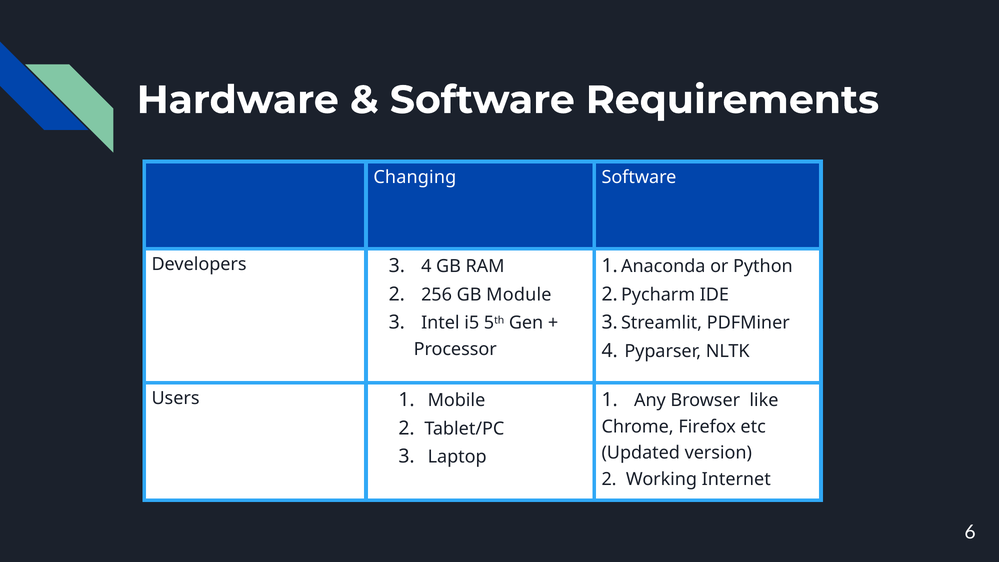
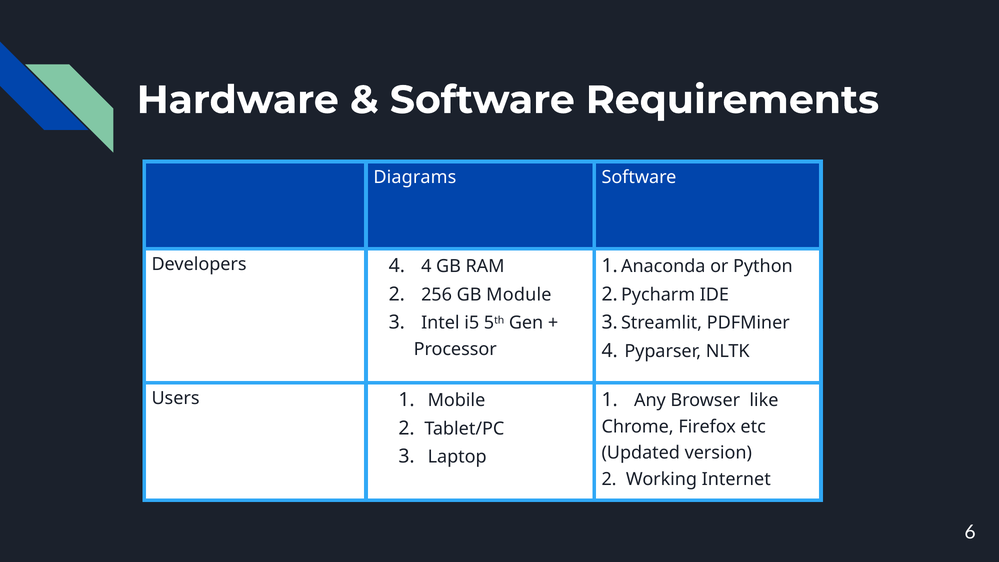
Changing: Changing -> Diagrams
Developers 3: 3 -> 4
